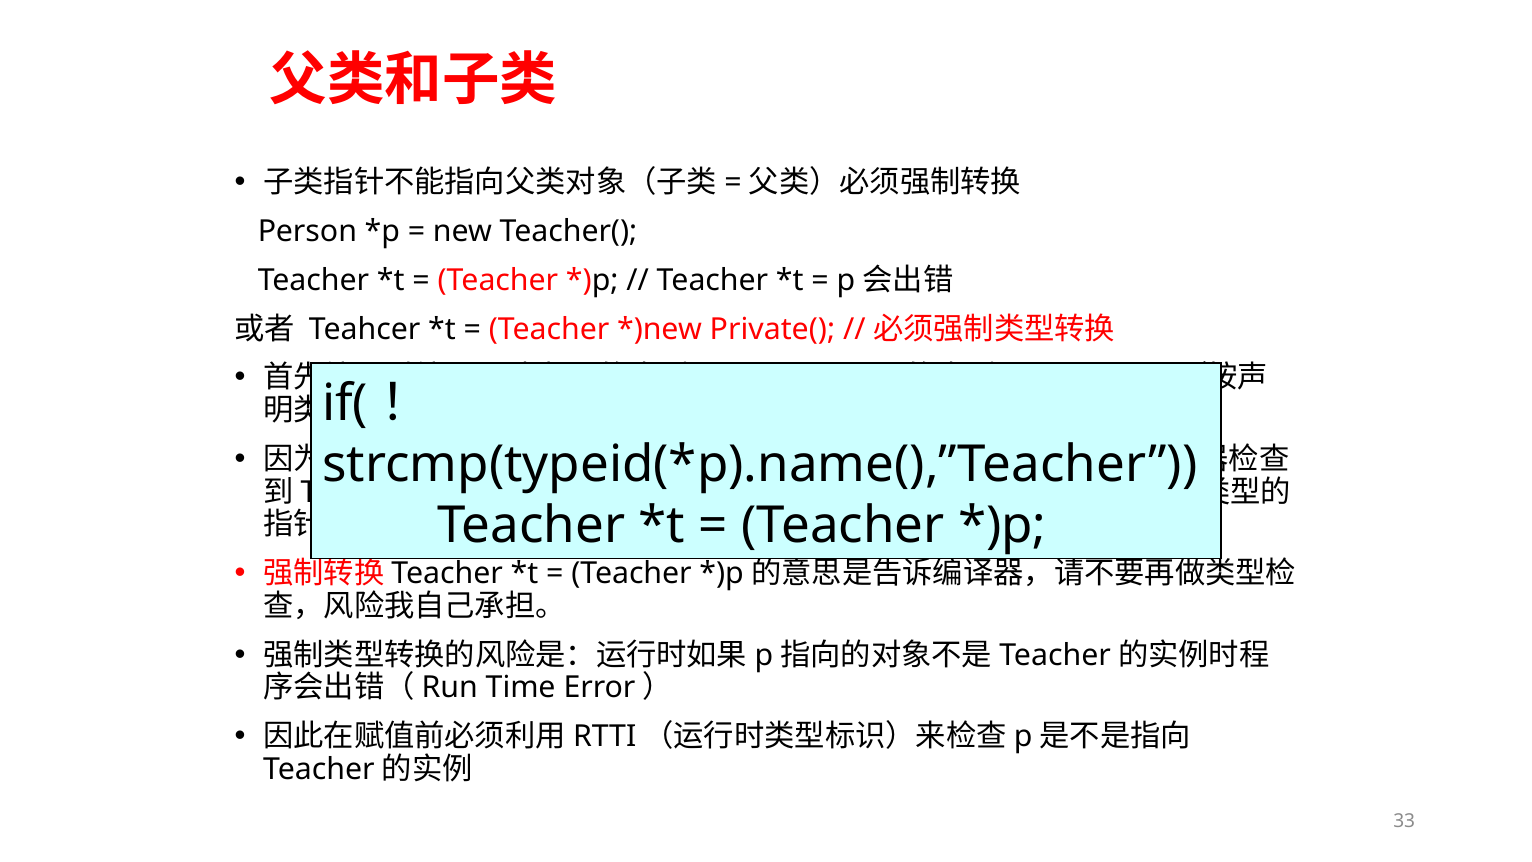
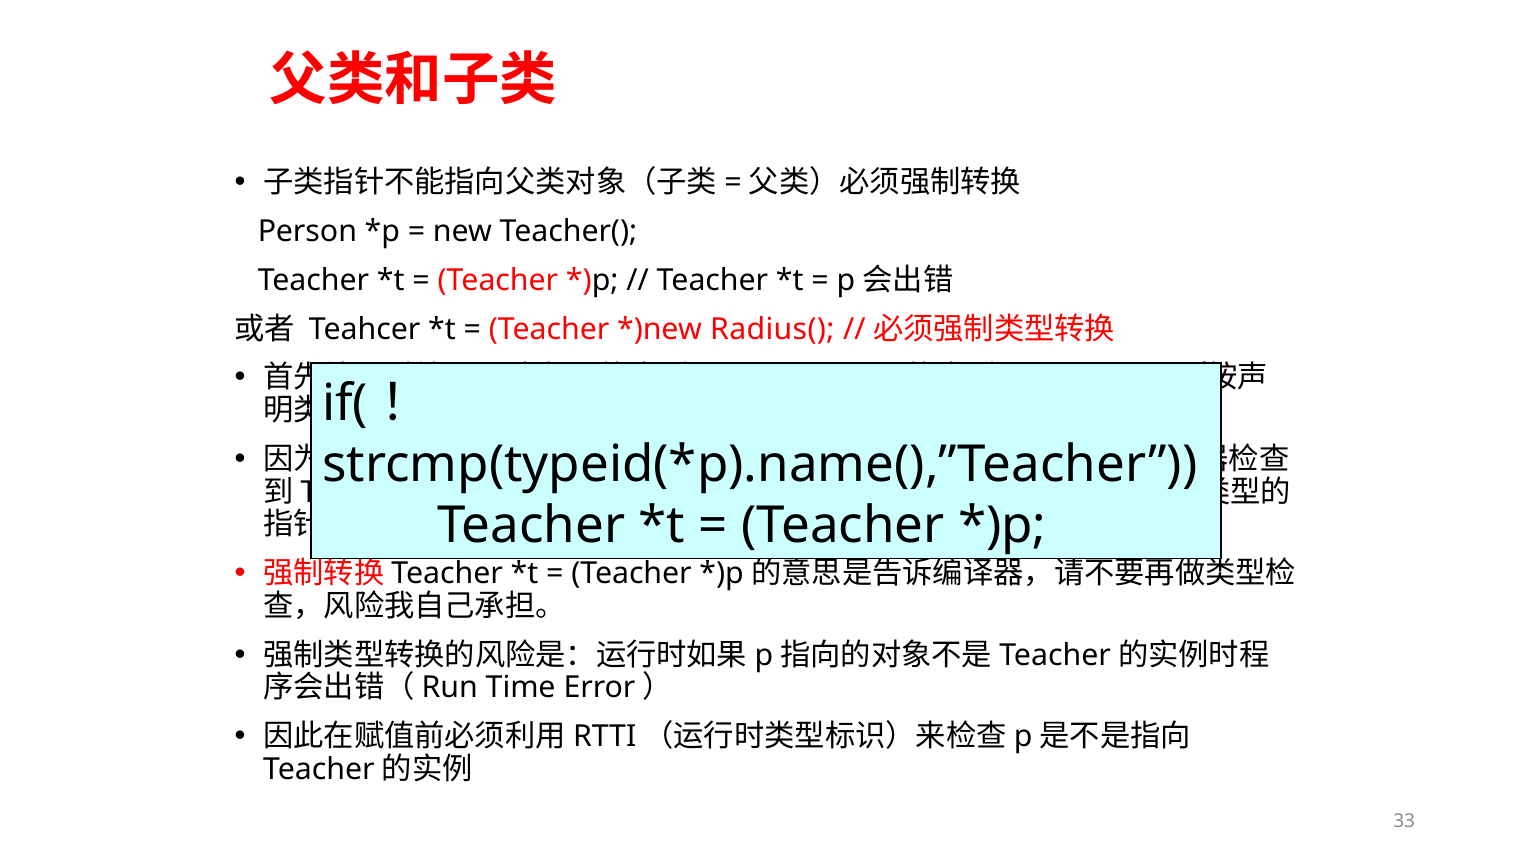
Private(: Private( -> Radius(
